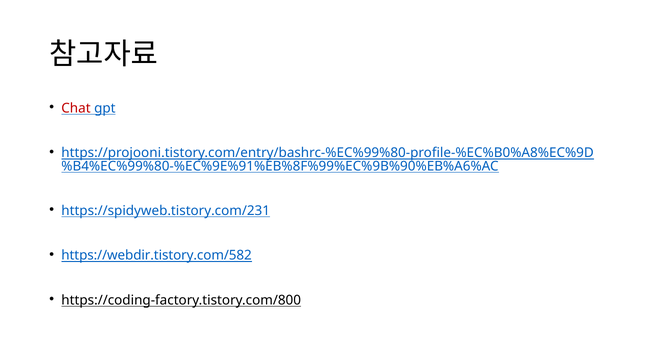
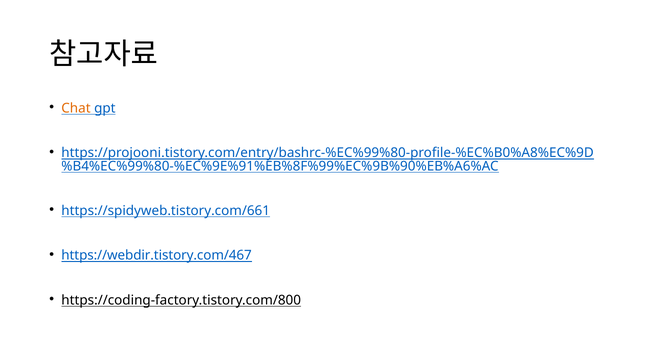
Chat colour: red -> orange
https://spidyweb.tistory.com/231: https://spidyweb.tistory.com/231 -> https://spidyweb.tistory.com/661
https://webdir.tistory.com/582: https://webdir.tistory.com/582 -> https://webdir.tistory.com/467
